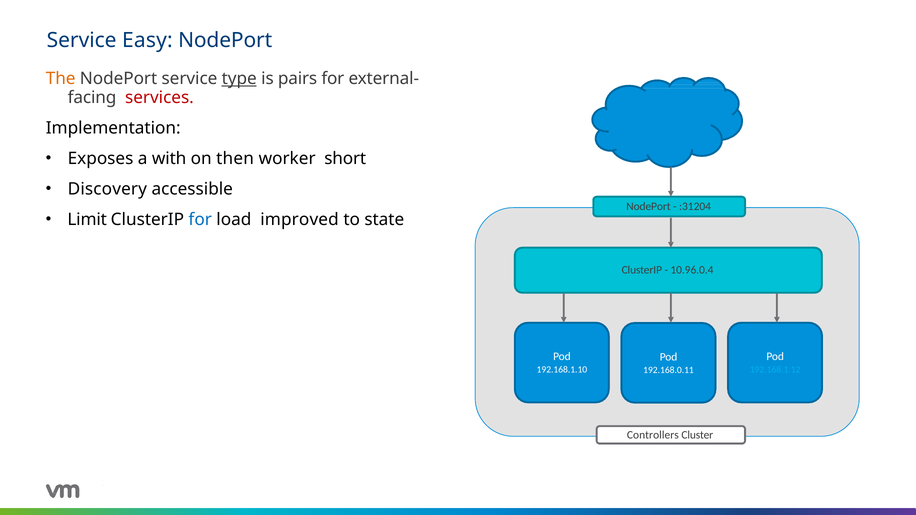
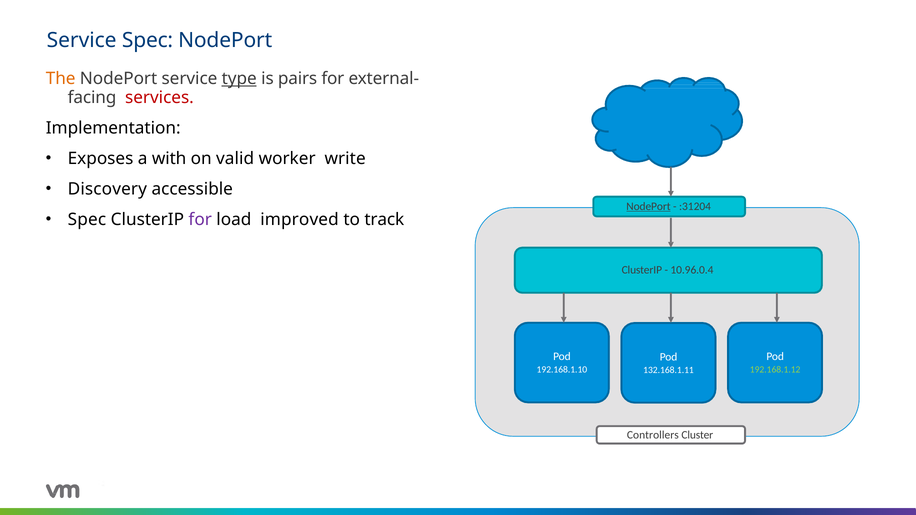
Service Easy: Easy -> Spec
then: then -> valid
short: short -> write
NodePort at (648, 206) underline: none -> present
Limit at (87, 220): Limit -> Spec
for at (200, 220) colour: blue -> purple
state: state -> track
192.168.1.12 colour: light blue -> light green
192.168.0.11: 192.168.0.11 -> 132.168.1.11
